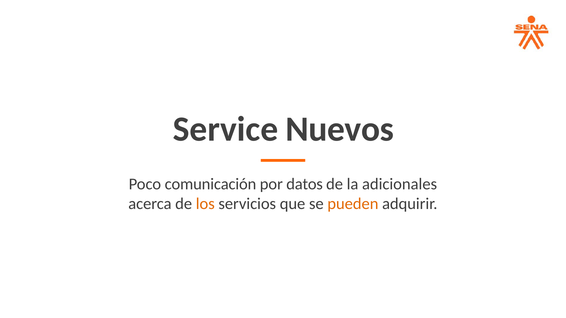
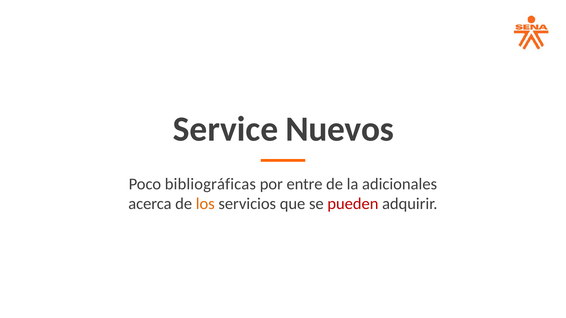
comunicación: comunicación -> bibliográficas
datos: datos -> entre
pueden colour: orange -> red
